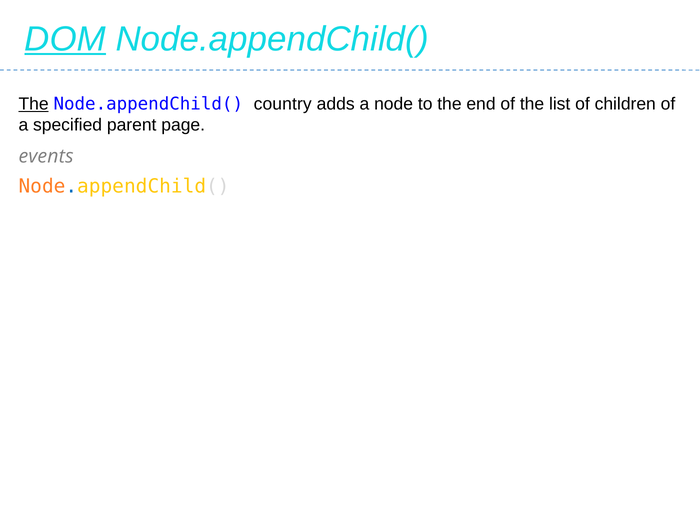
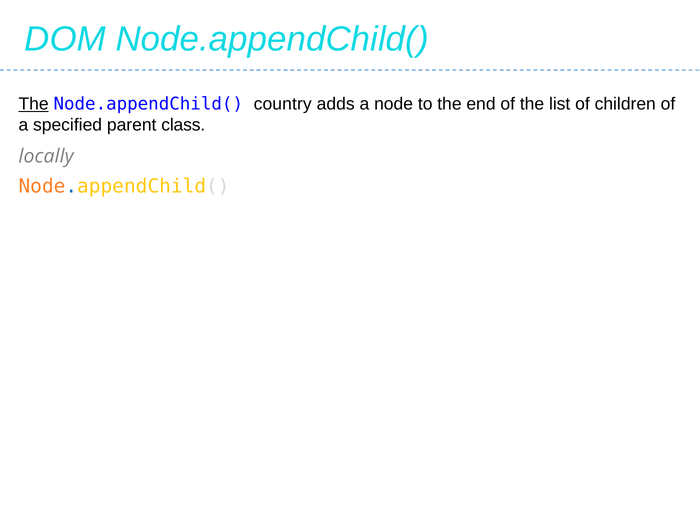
DOM underline: present -> none
page: page -> class
events: events -> locally
